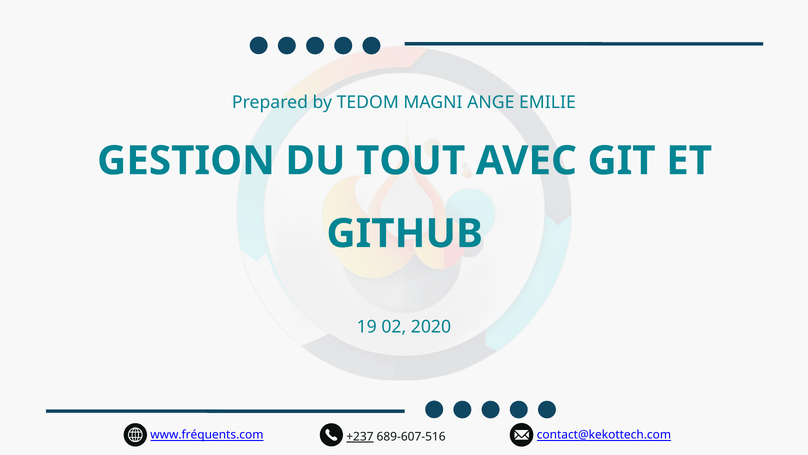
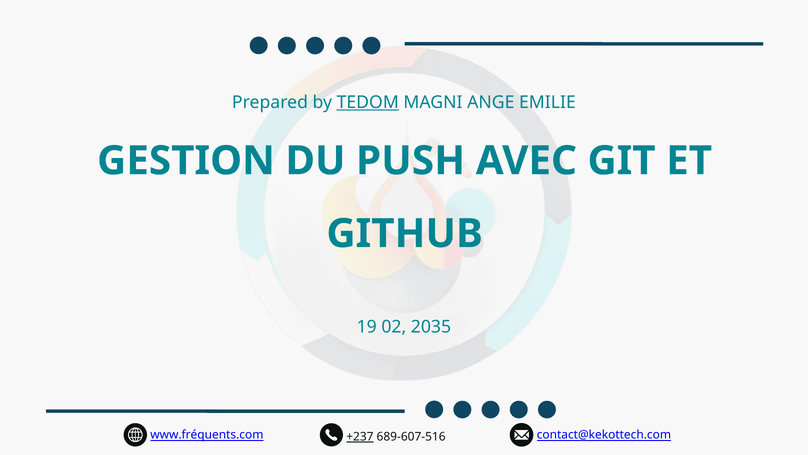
TEDOM underline: none -> present
TOUT: TOUT -> PUSH
2020: 2020 -> 2035
